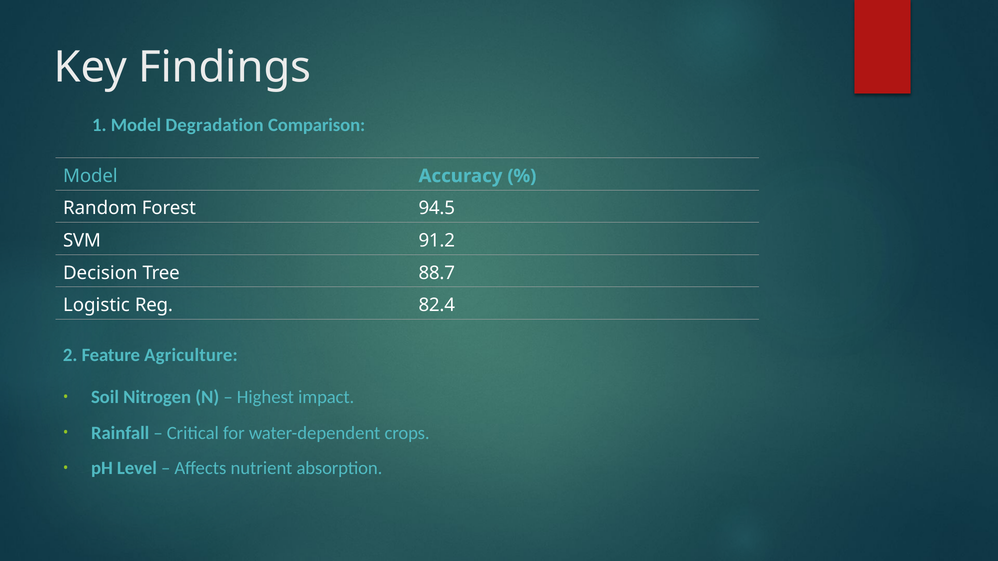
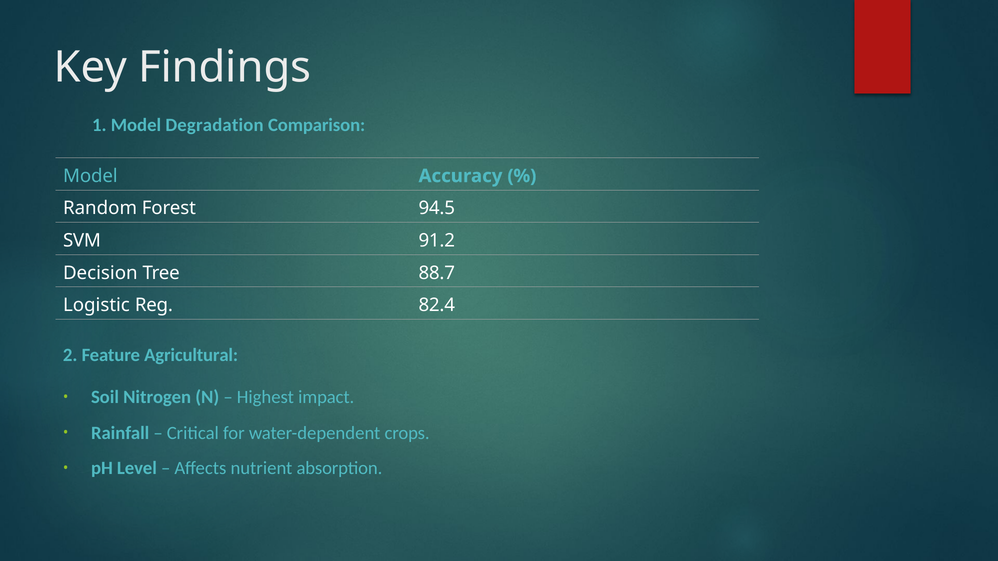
Agriculture: Agriculture -> Agricultural
